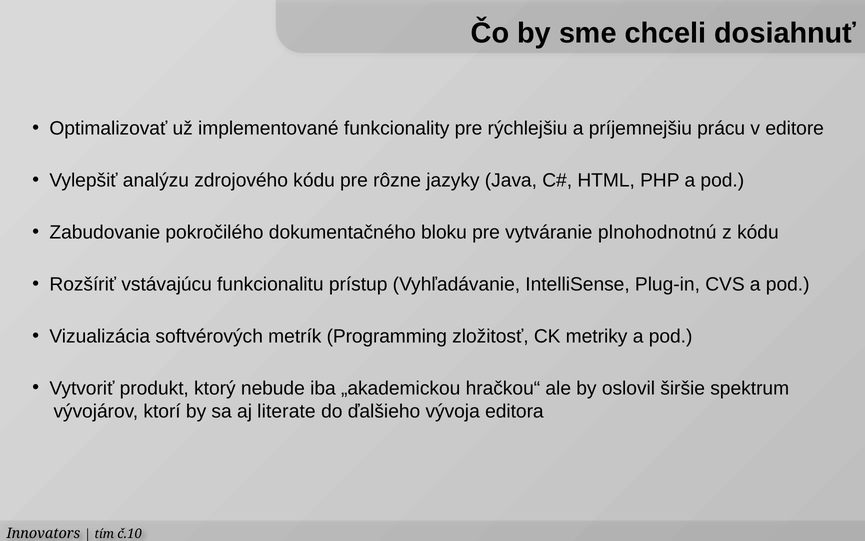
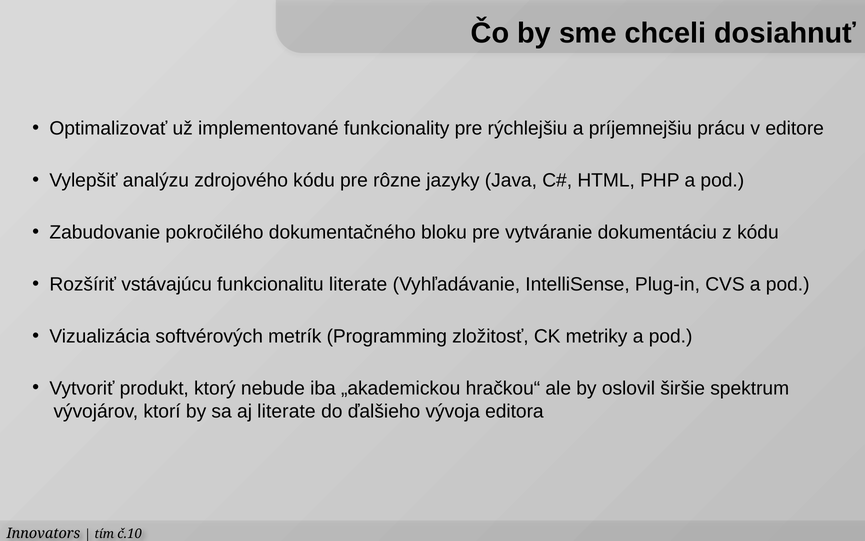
plnohodnotnú: plnohodnotnú -> dokumentáciu
funkcionalitu prístup: prístup -> literate
